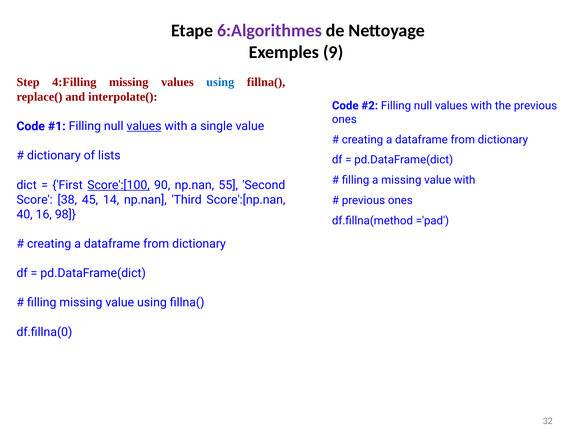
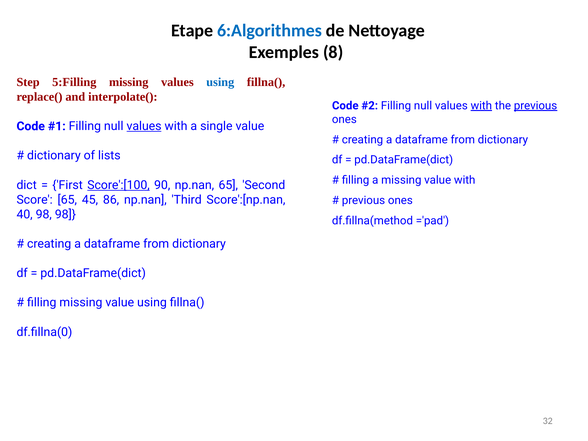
6:Algorithmes colour: purple -> blue
9: 9 -> 8
4:Filling: 4:Filling -> 5:Filling
with at (481, 106) underline: none -> present
previous at (536, 106) underline: none -> present
np.nan 55: 55 -> 65
Score 38: 38 -> 65
14: 14 -> 86
40 16: 16 -> 98
